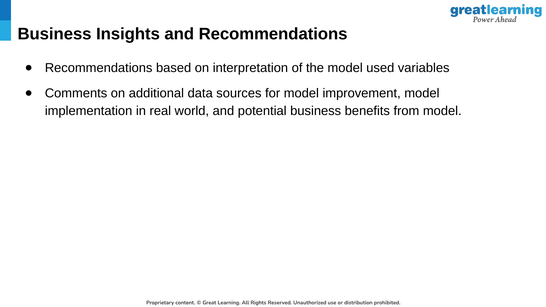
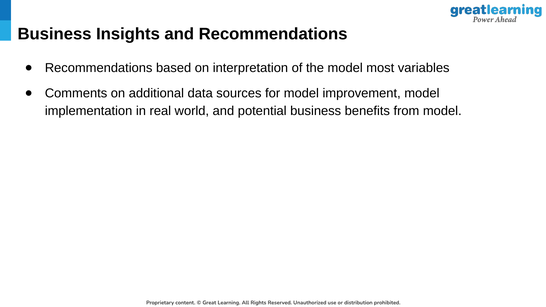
used: used -> most
